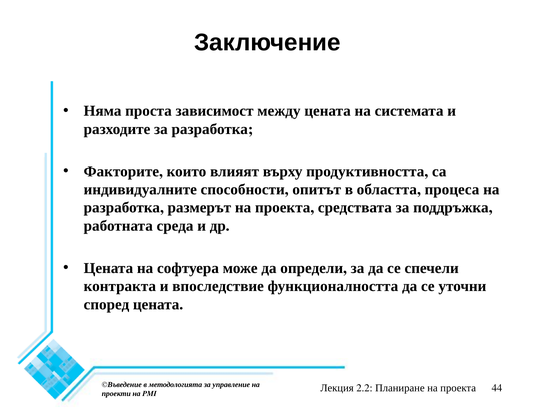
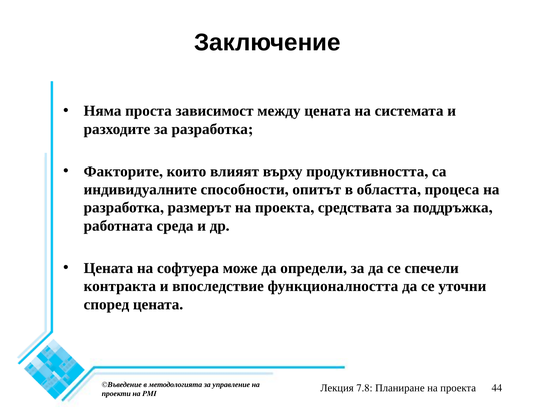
2.2: 2.2 -> 7.8
